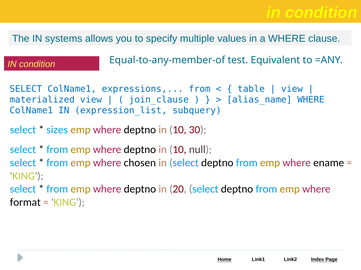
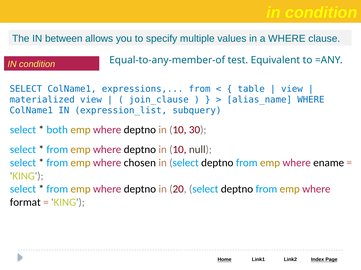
systems: systems -> between
sizes: sizes -> both
